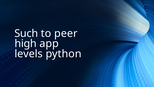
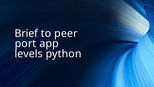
Such: Such -> Brief
high: high -> port
